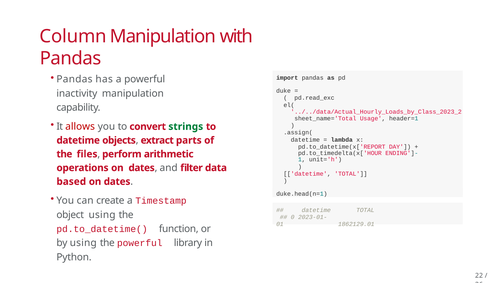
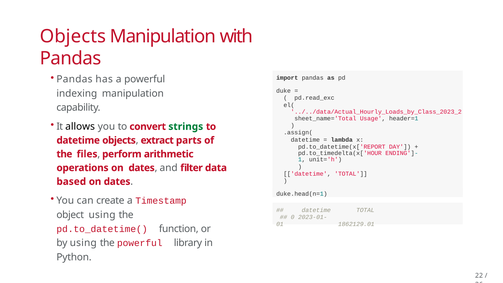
Column at (73, 36): Column -> Objects
inactivity: inactivity -> indexing
allows colour: red -> black
